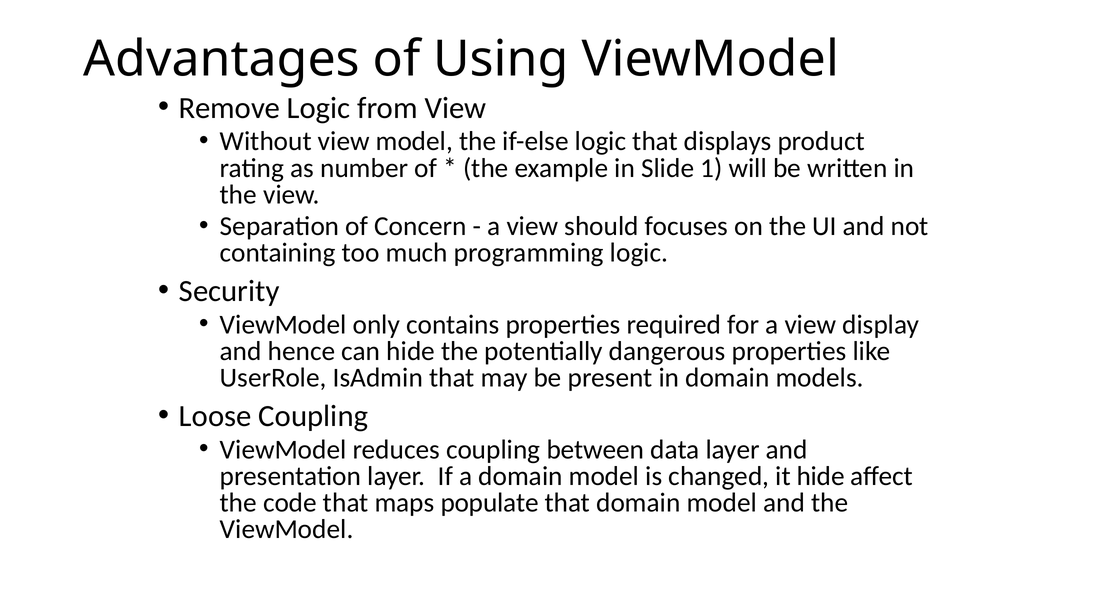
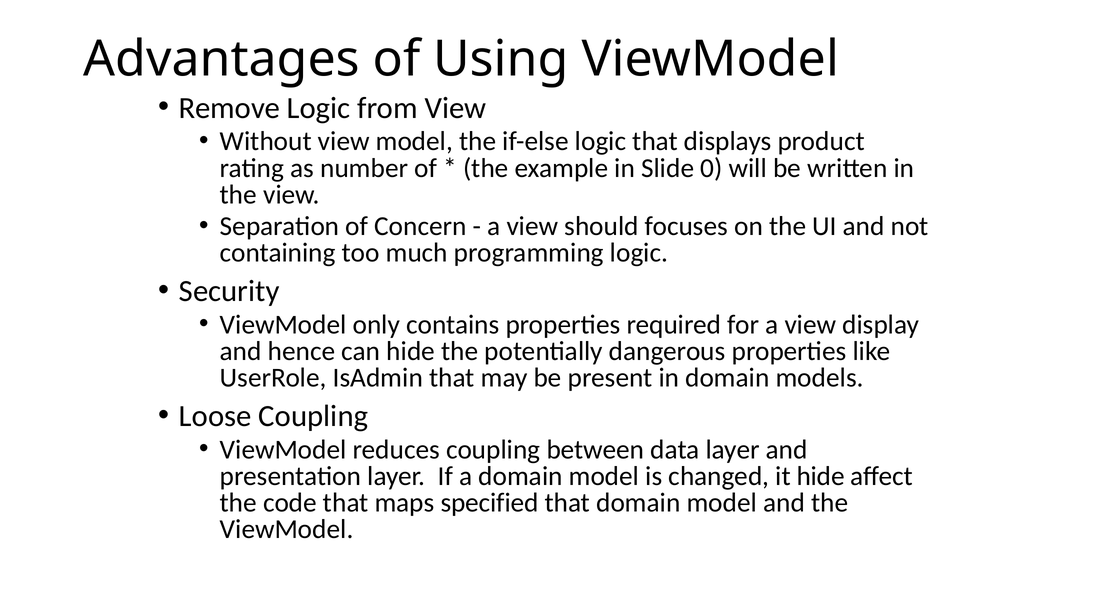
1: 1 -> 0
populate: populate -> specified
